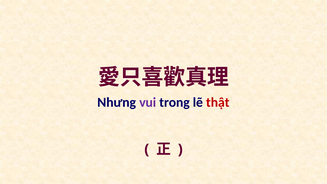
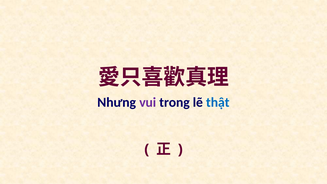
thật colour: red -> blue
